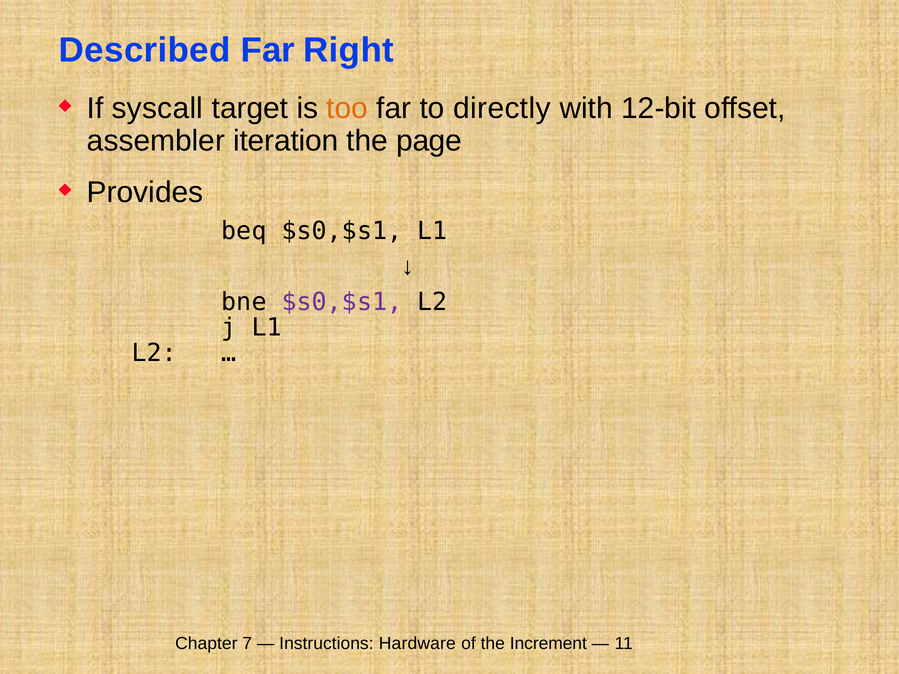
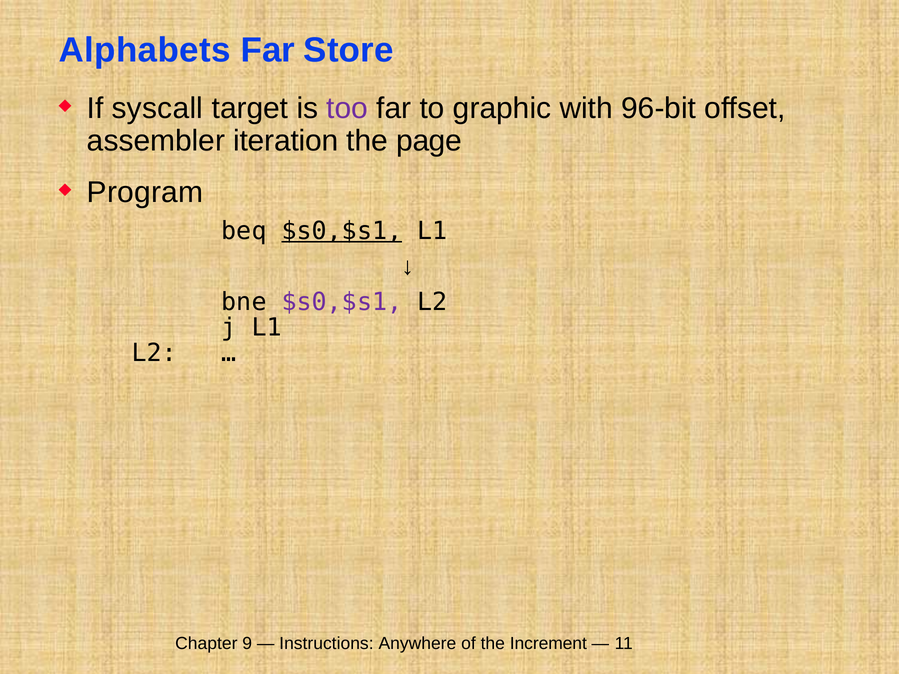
Described: Described -> Alphabets
Right: Right -> Store
too colour: orange -> purple
directly: directly -> graphic
12-bit: 12-bit -> 96-bit
Provides: Provides -> Program
$s0,$s1 at (342, 231) underline: none -> present
7: 7 -> 9
Hardware: Hardware -> Anywhere
